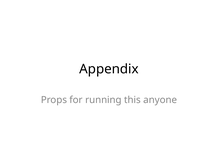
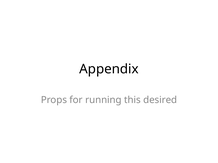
anyone: anyone -> desired
